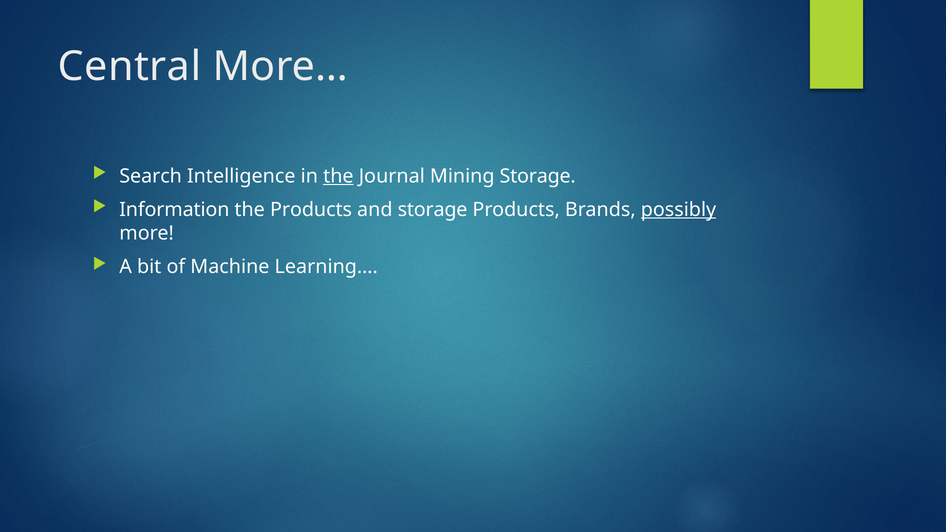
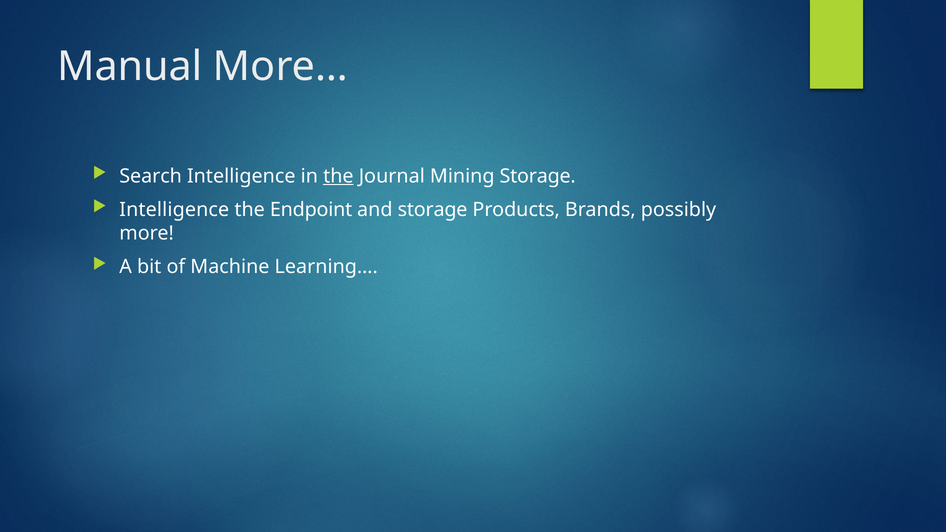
Central: Central -> Manual
Information at (174, 210): Information -> Intelligence
the Products: Products -> Endpoint
possibly underline: present -> none
